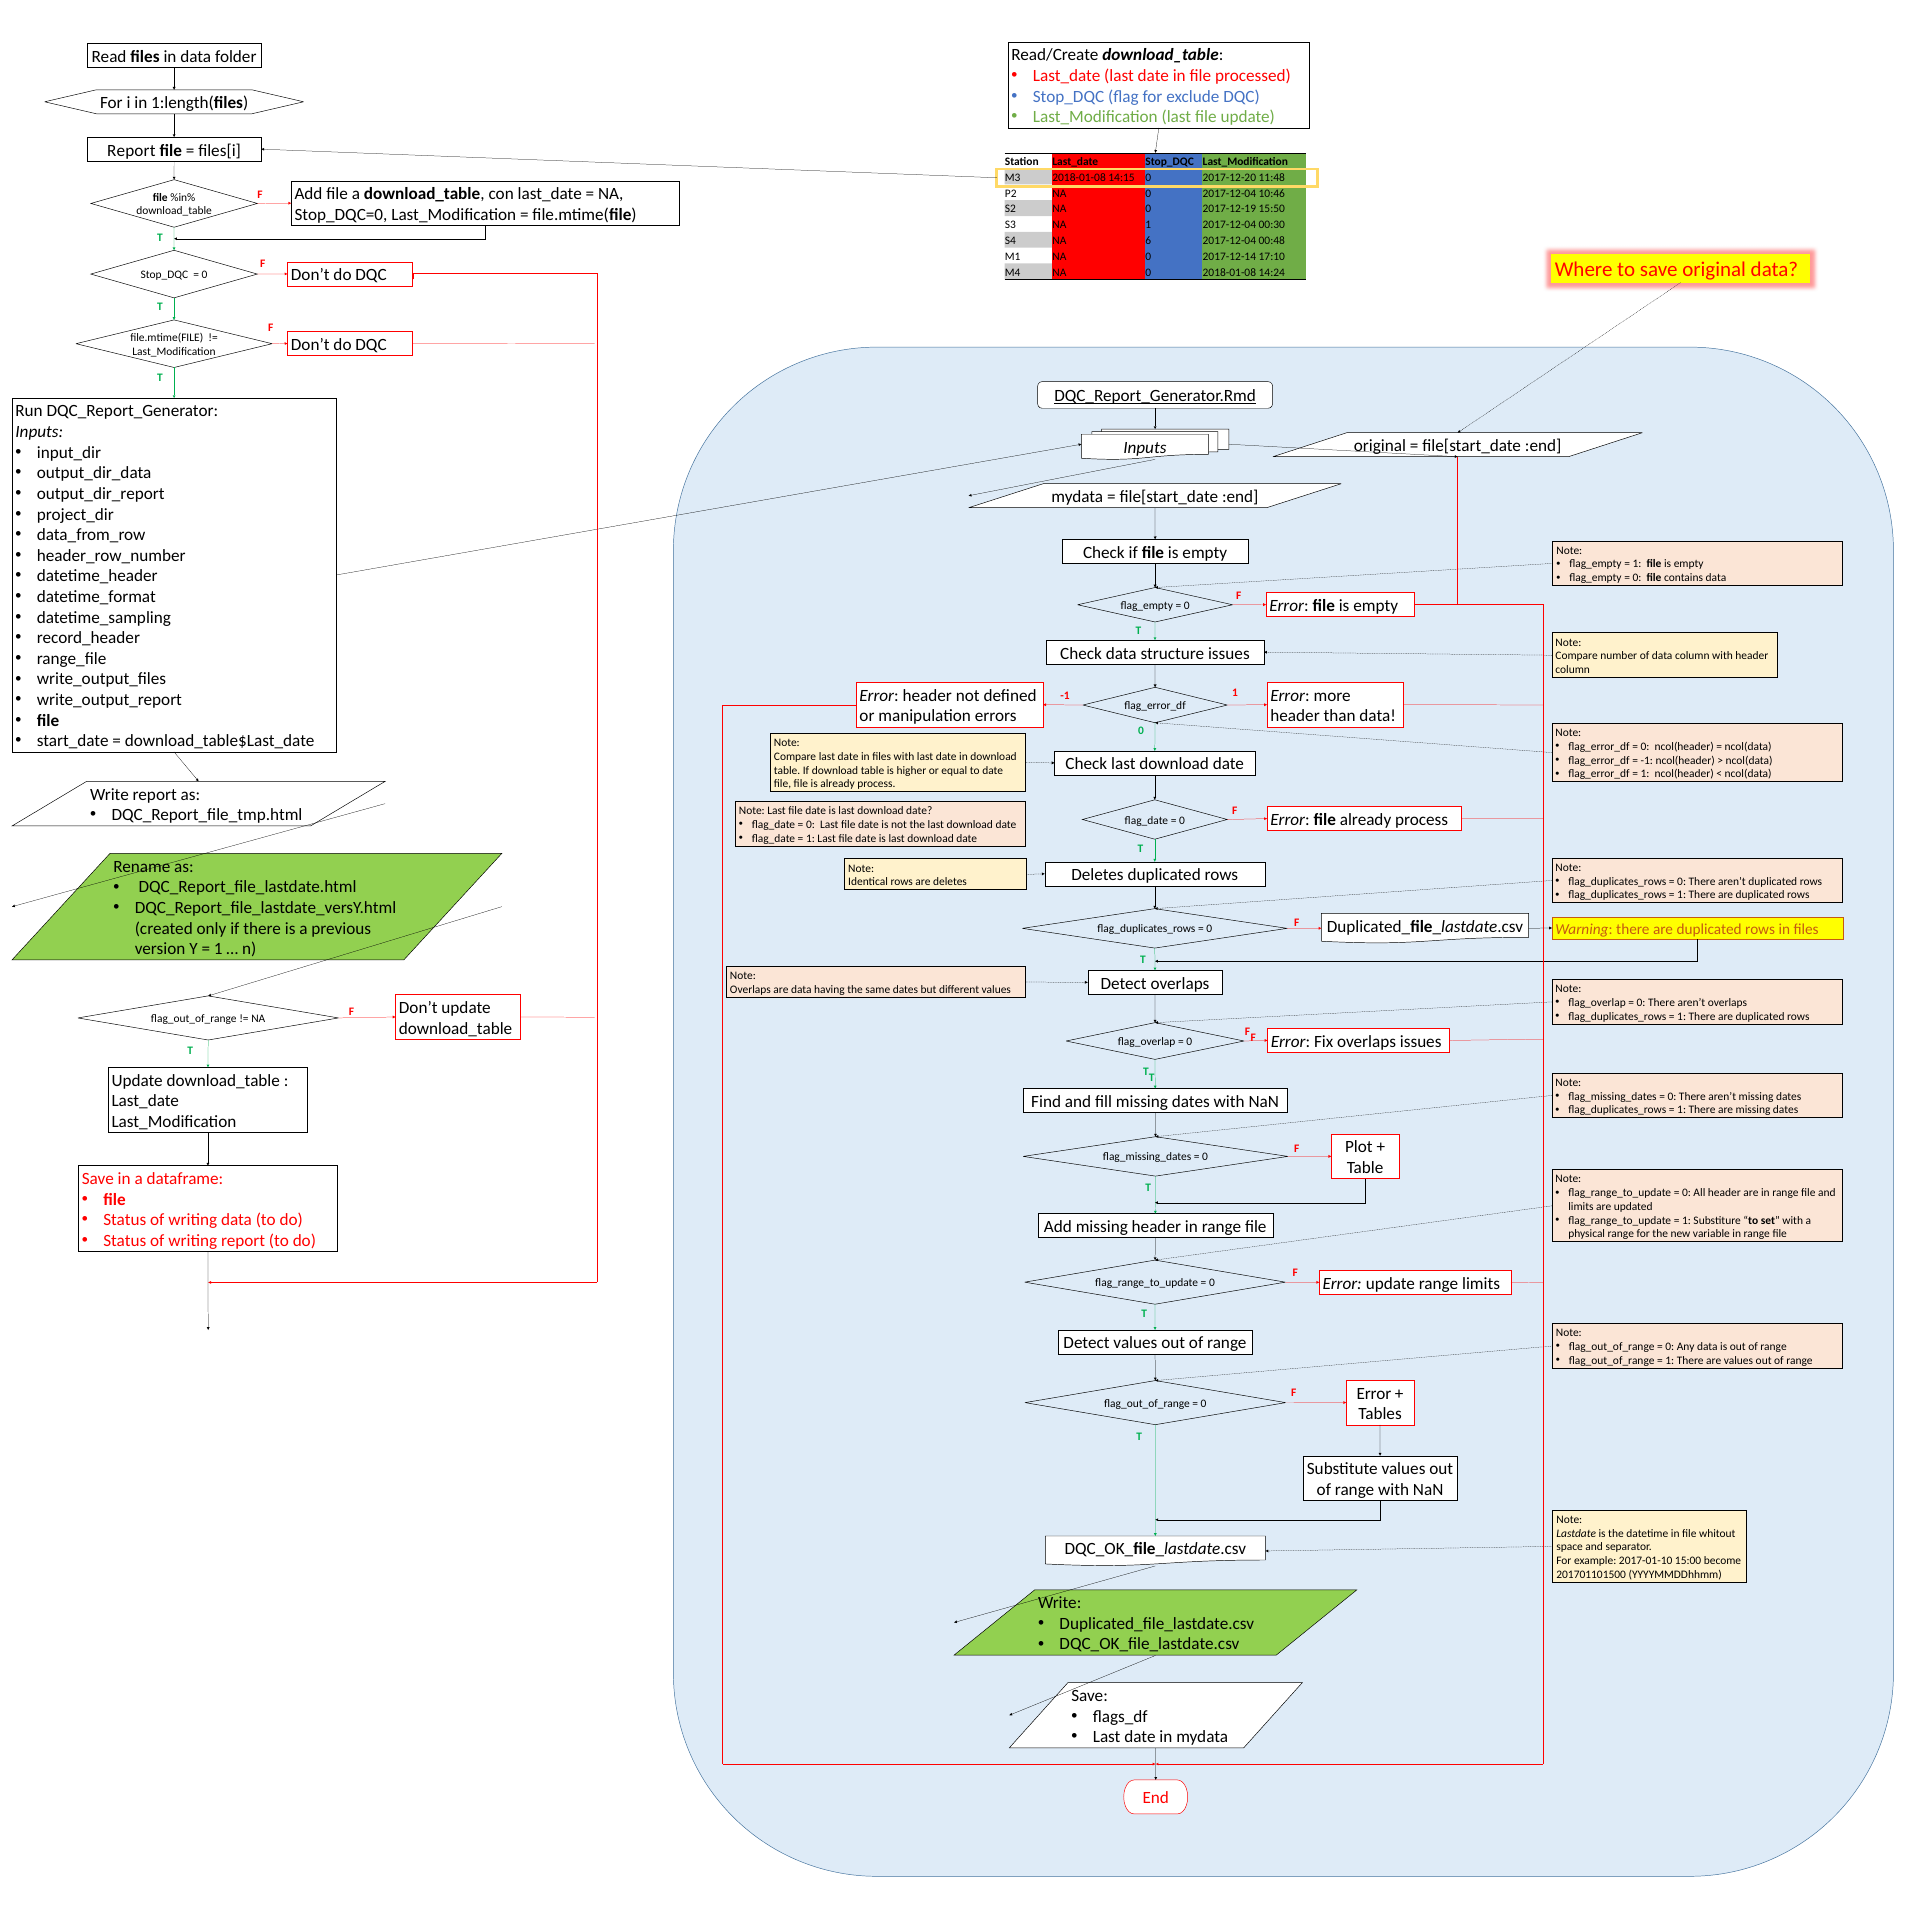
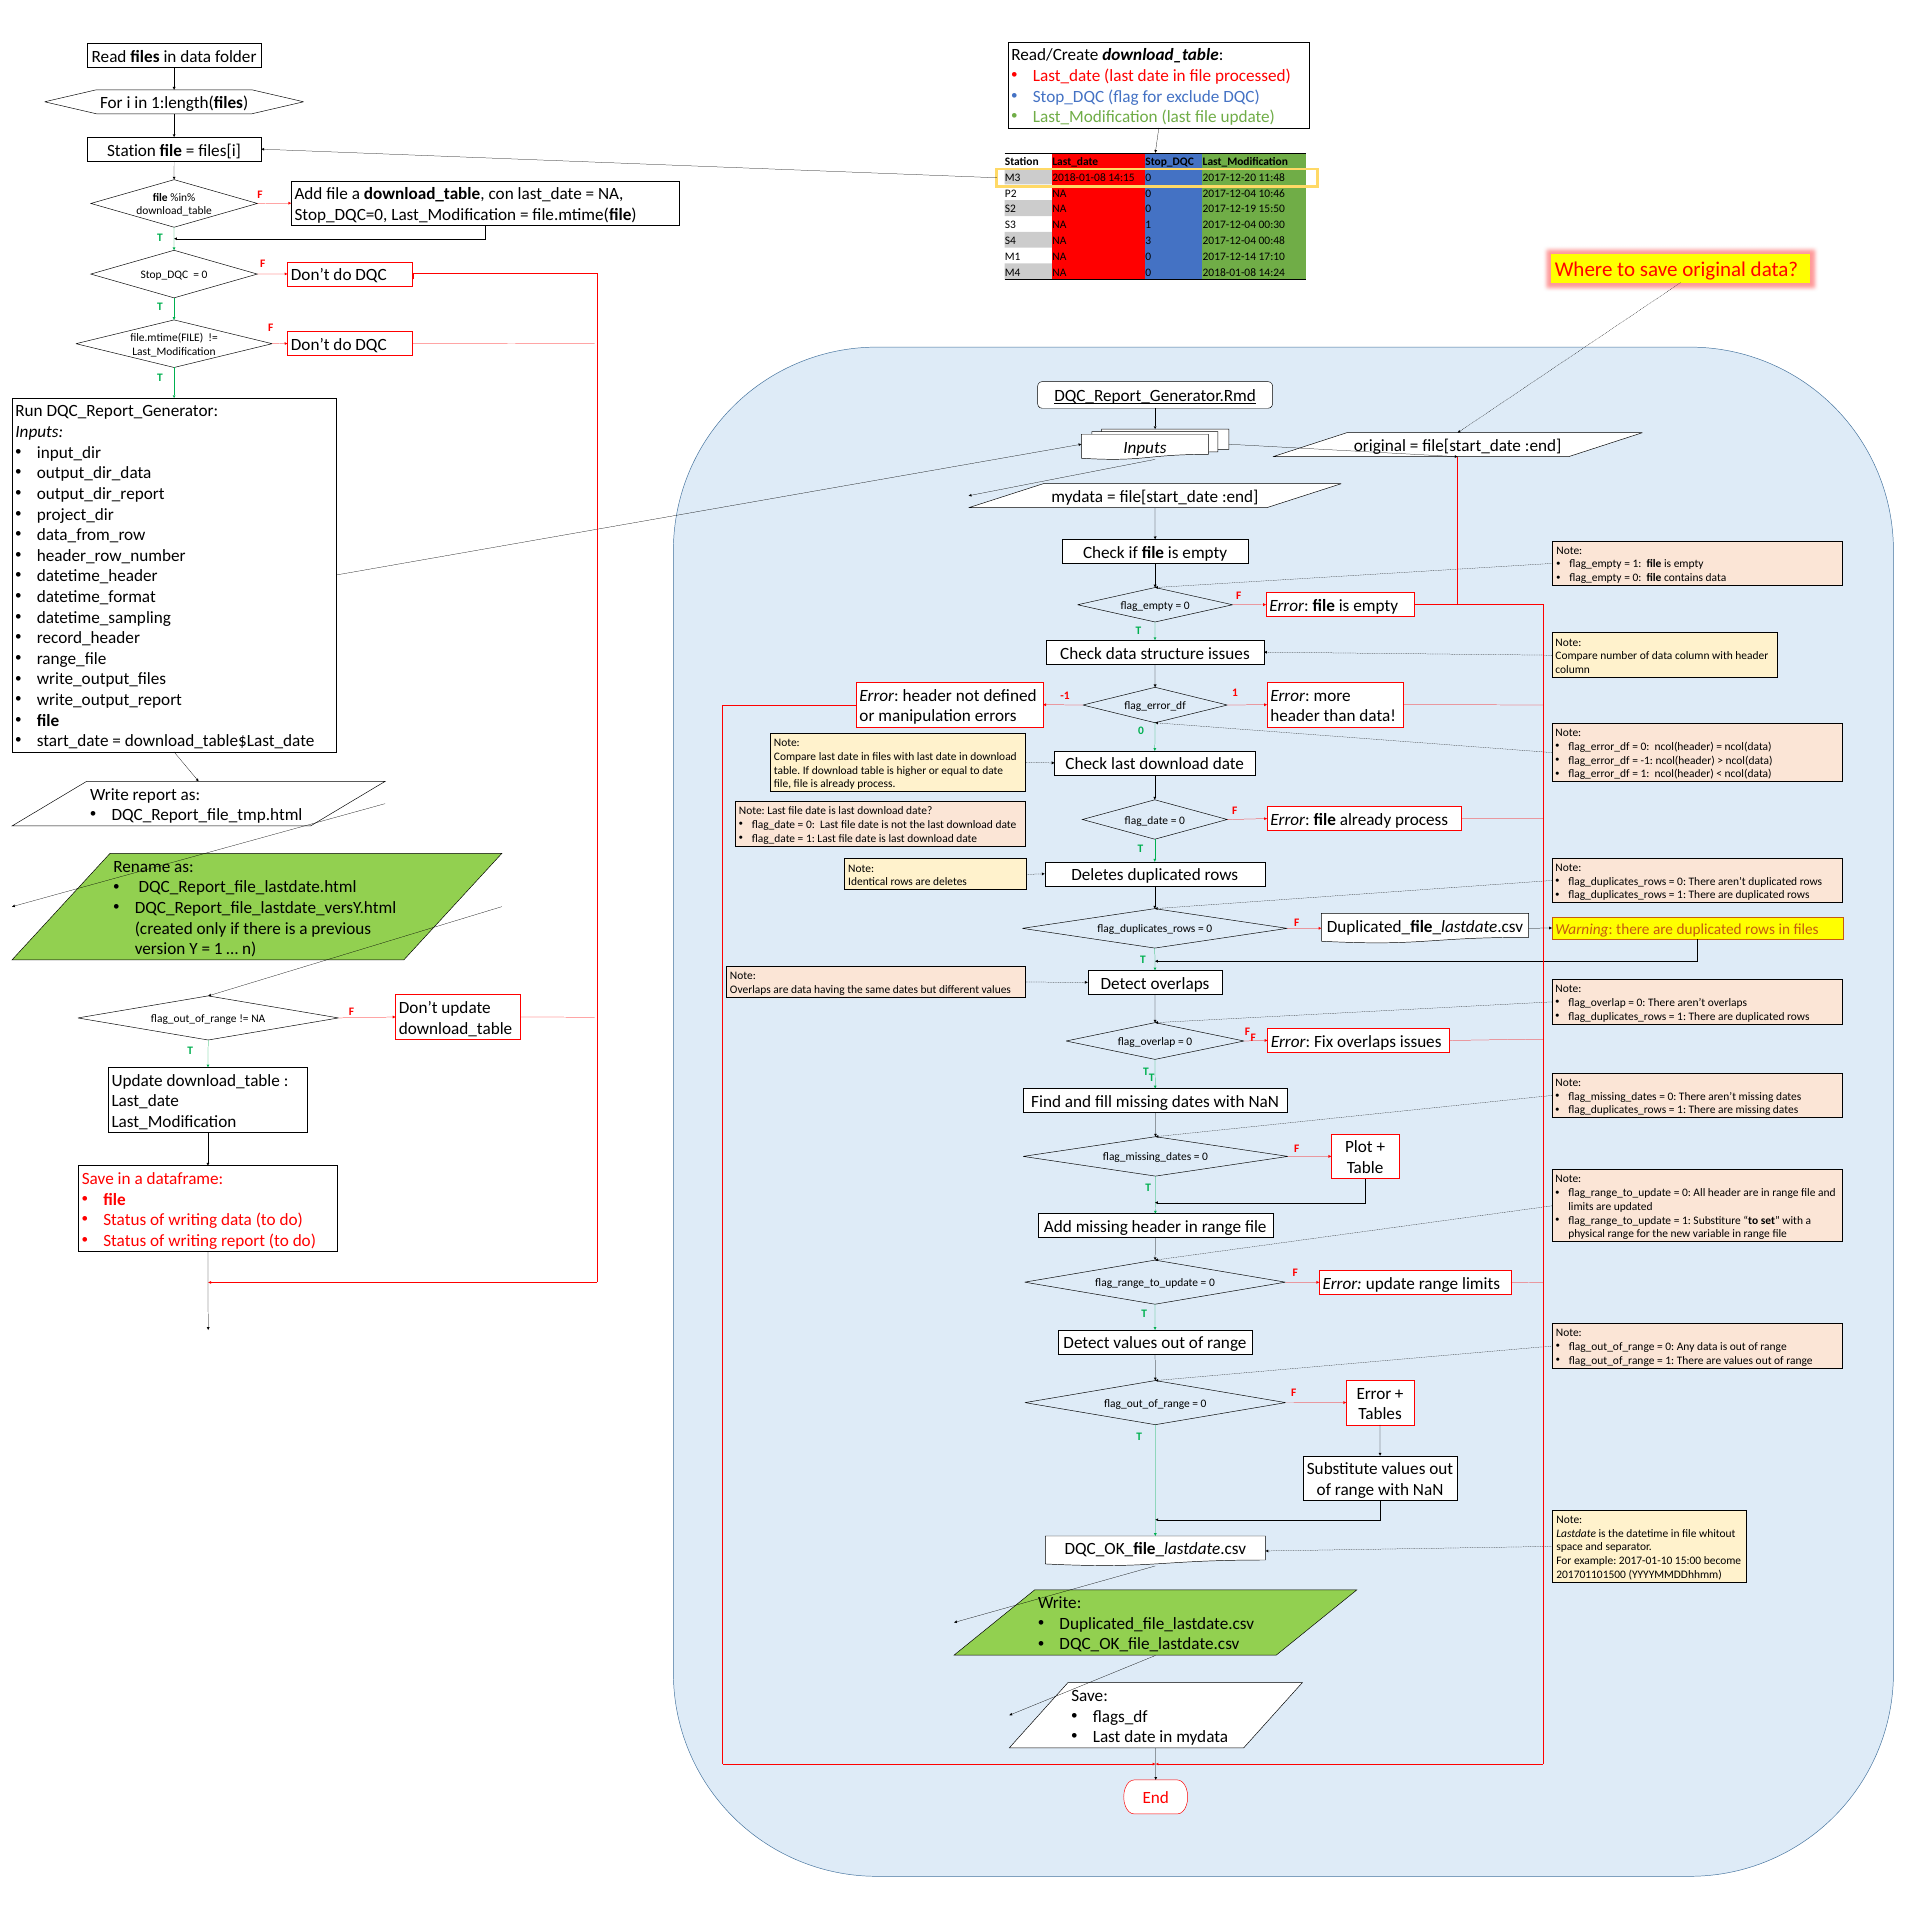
Report at (131, 150): Report -> Station
6: 6 -> 3
